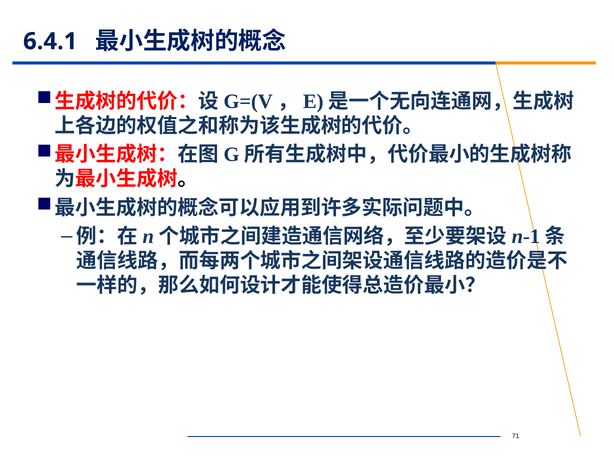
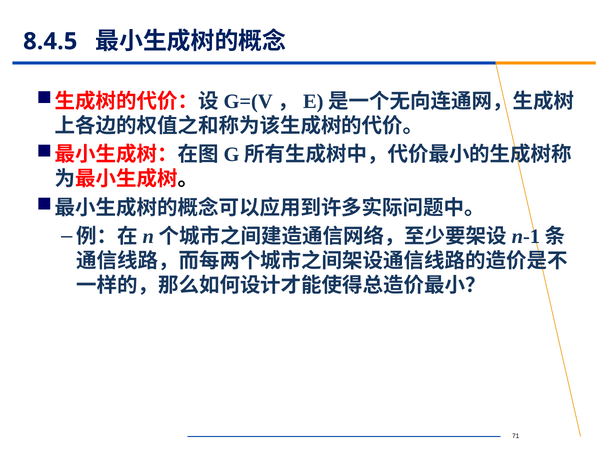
6.4.1: 6.4.1 -> 8.4.5
